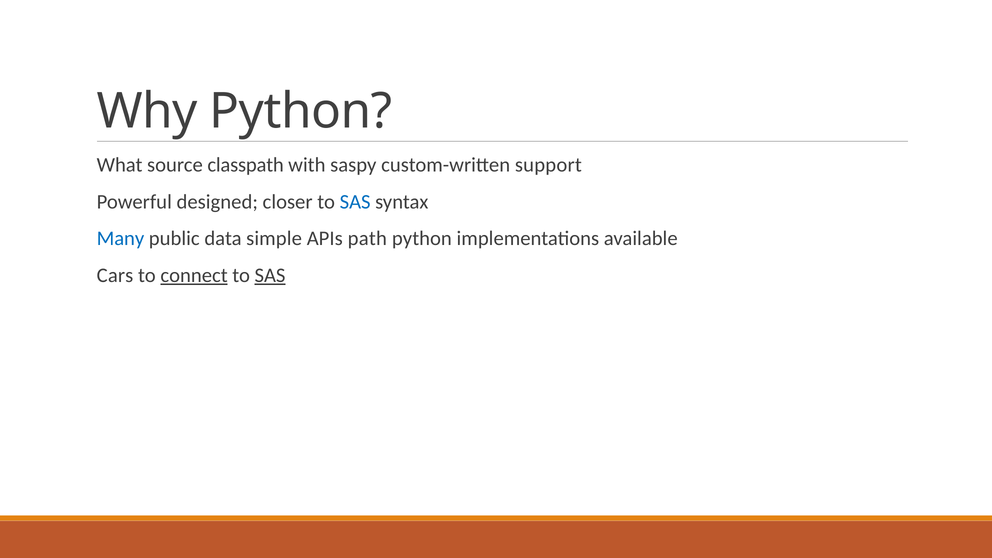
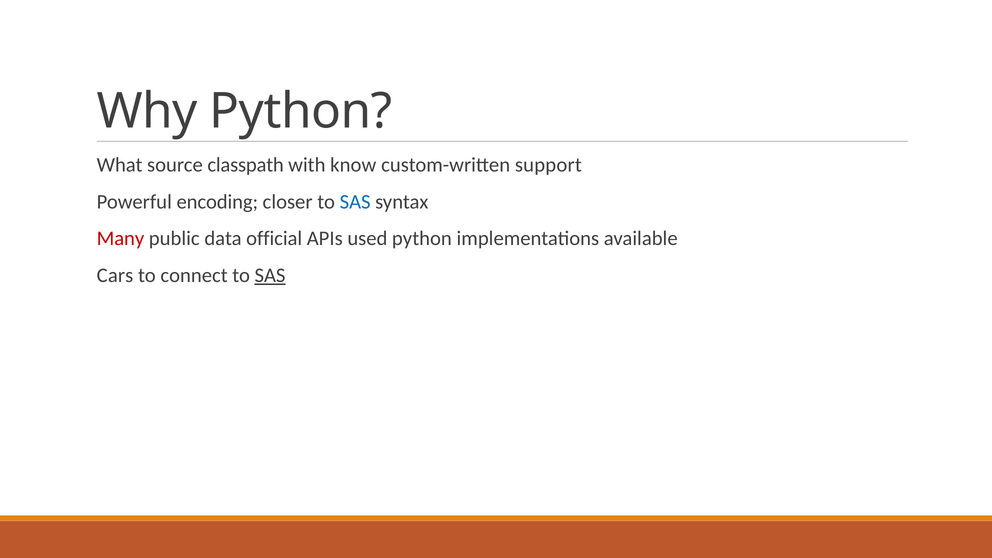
saspy: saspy -> know
designed: designed -> encoding
Many colour: blue -> red
simple: simple -> official
path: path -> used
connect underline: present -> none
